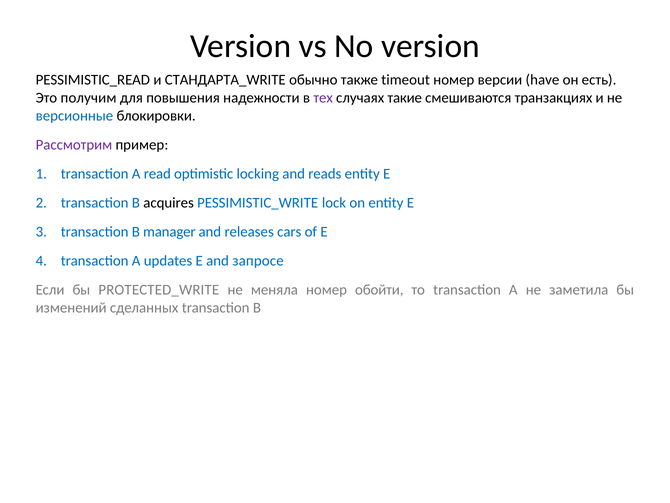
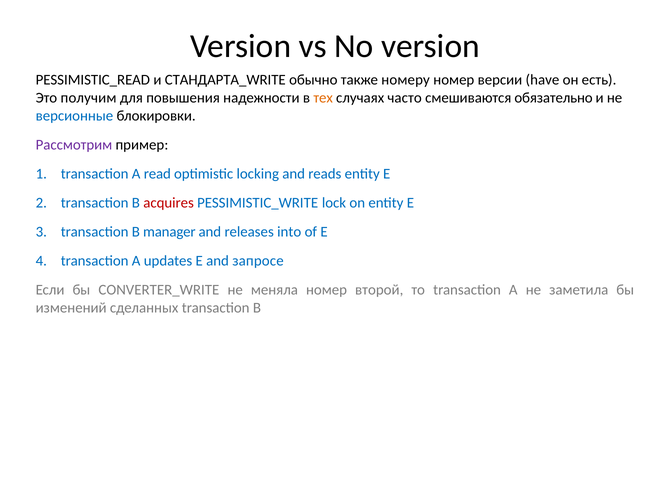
timeout: timeout -> номеру
тех colour: purple -> orange
такие: такие -> часто
транзакциях: транзакциях -> обязательно
acquires colour: black -> red
cars: cars -> into
PROTECTED_WRITE: PROTECTED_WRITE -> CONVERTER_WRITE
обойти: обойти -> второй
